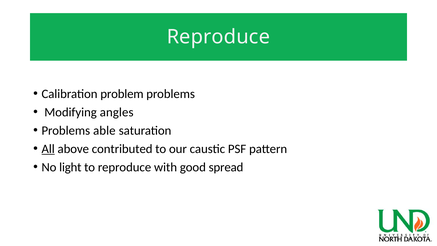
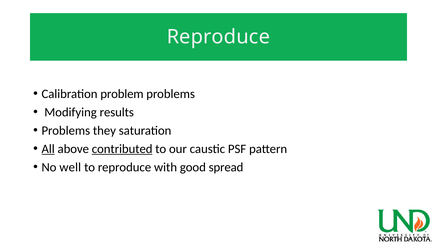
angles: angles -> results
able: able -> they
contributed underline: none -> present
light: light -> well
